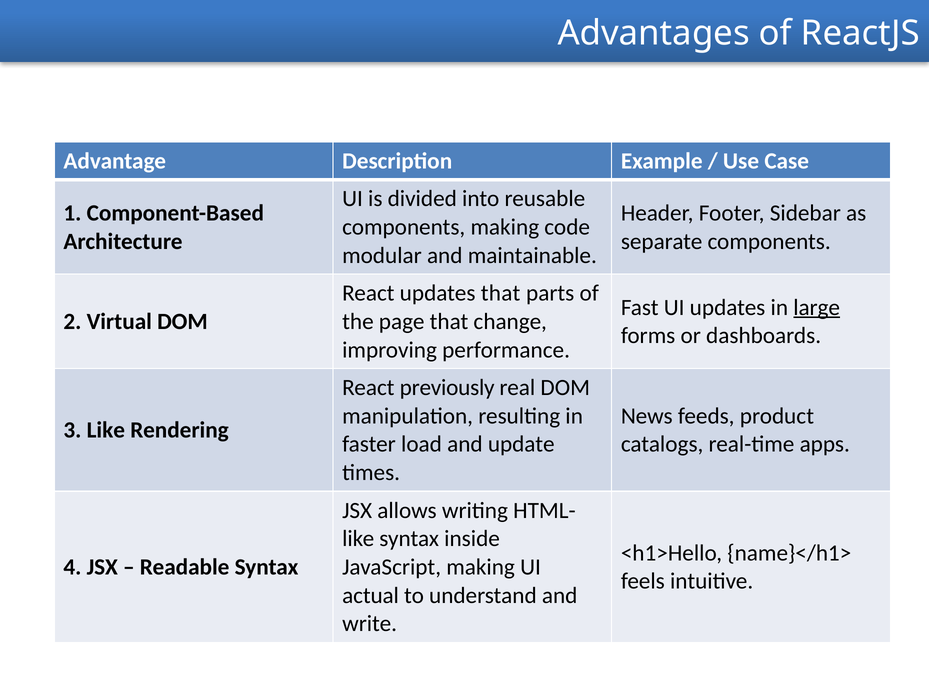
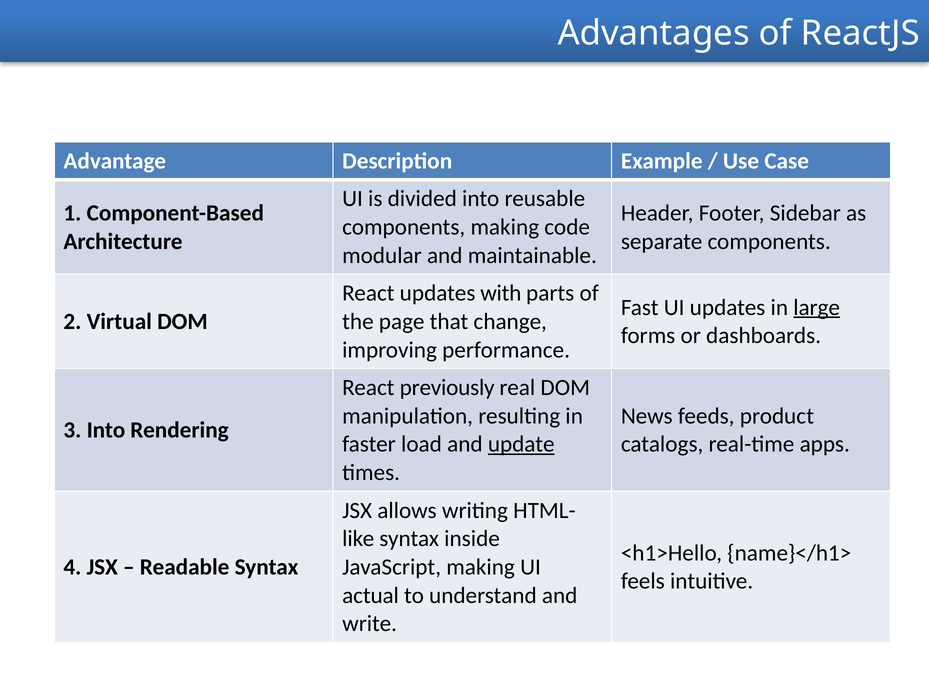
updates that: that -> with
3 Like: Like -> Into
update underline: none -> present
